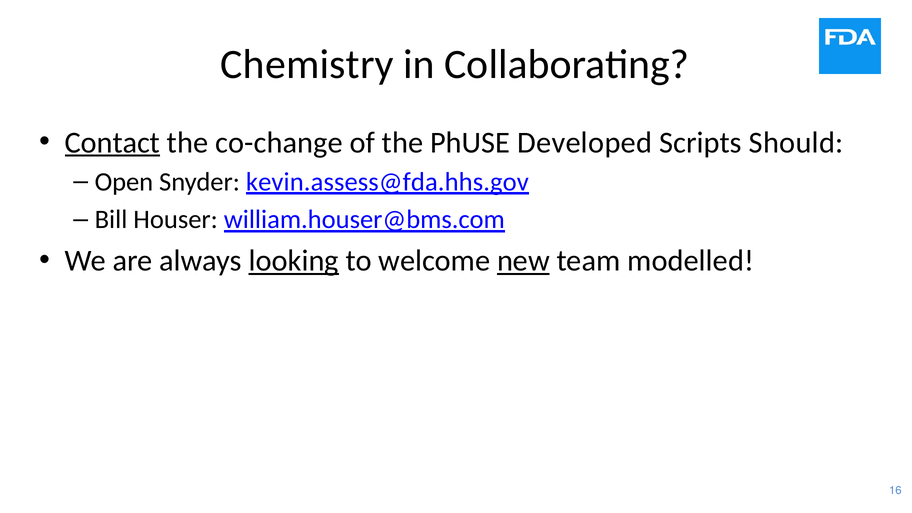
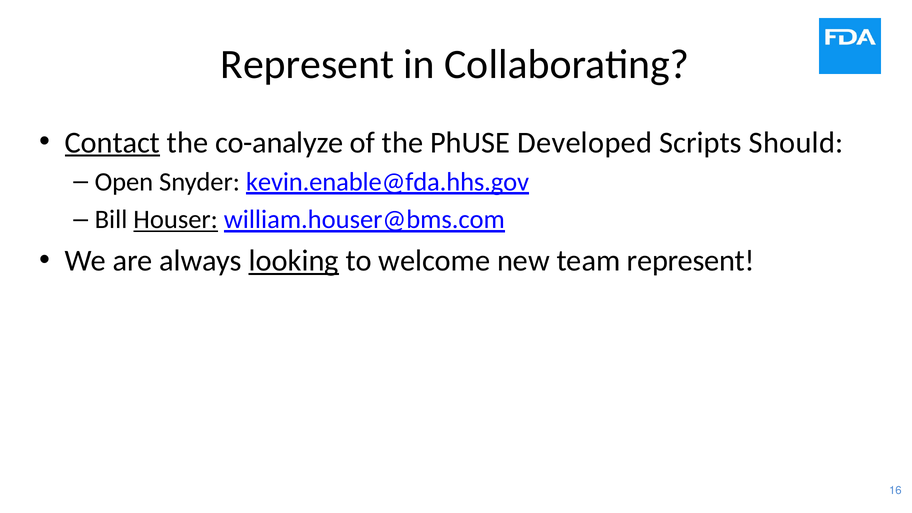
Chemistry at (307, 64): Chemistry -> Represent
co-change: co-change -> co-analyze
kevin.assess@fda.hhs.gov: kevin.assess@fda.hhs.gov -> kevin.enable@fda.hhs.gov
Houser underline: none -> present
new underline: present -> none
team modelled: modelled -> represent
